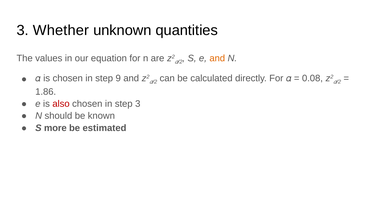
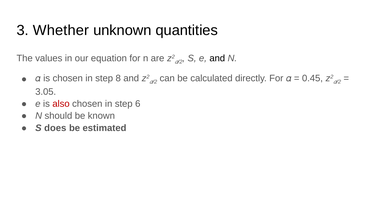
and at (217, 58) colour: orange -> black
9: 9 -> 8
0.08: 0.08 -> 0.45
1.86: 1.86 -> 3.05
step 3: 3 -> 6
more: more -> does
